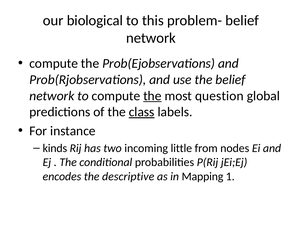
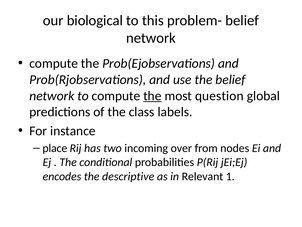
class underline: present -> none
kinds: kinds -> place
little: little -> over
Mapping: Mapping -> Relevant
